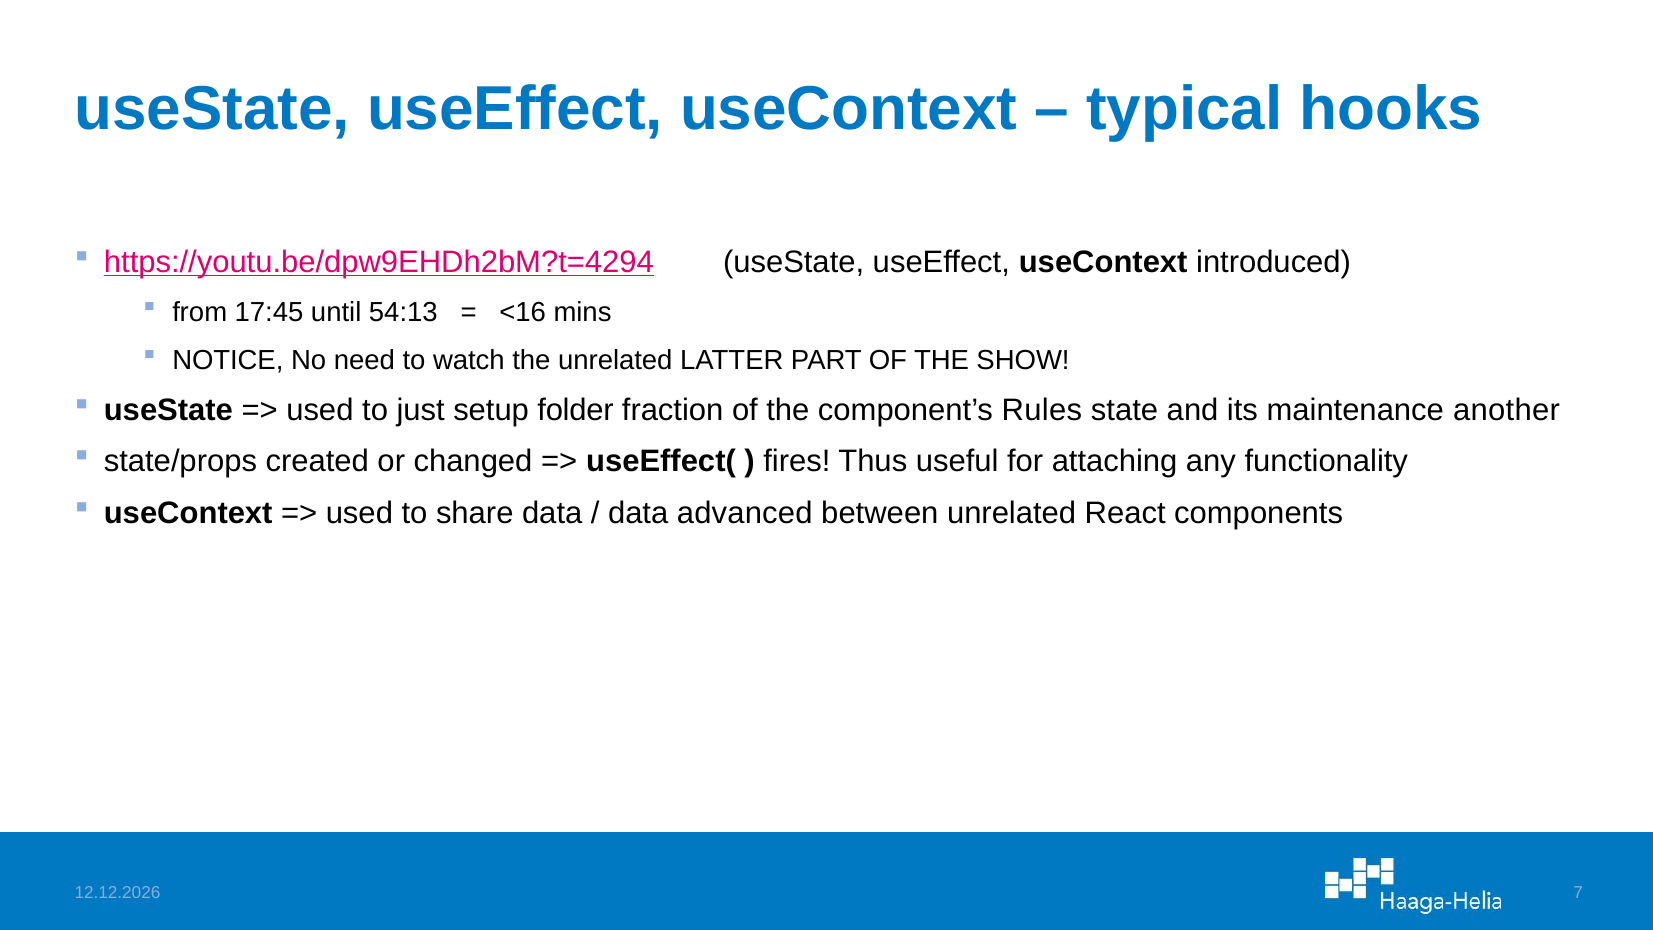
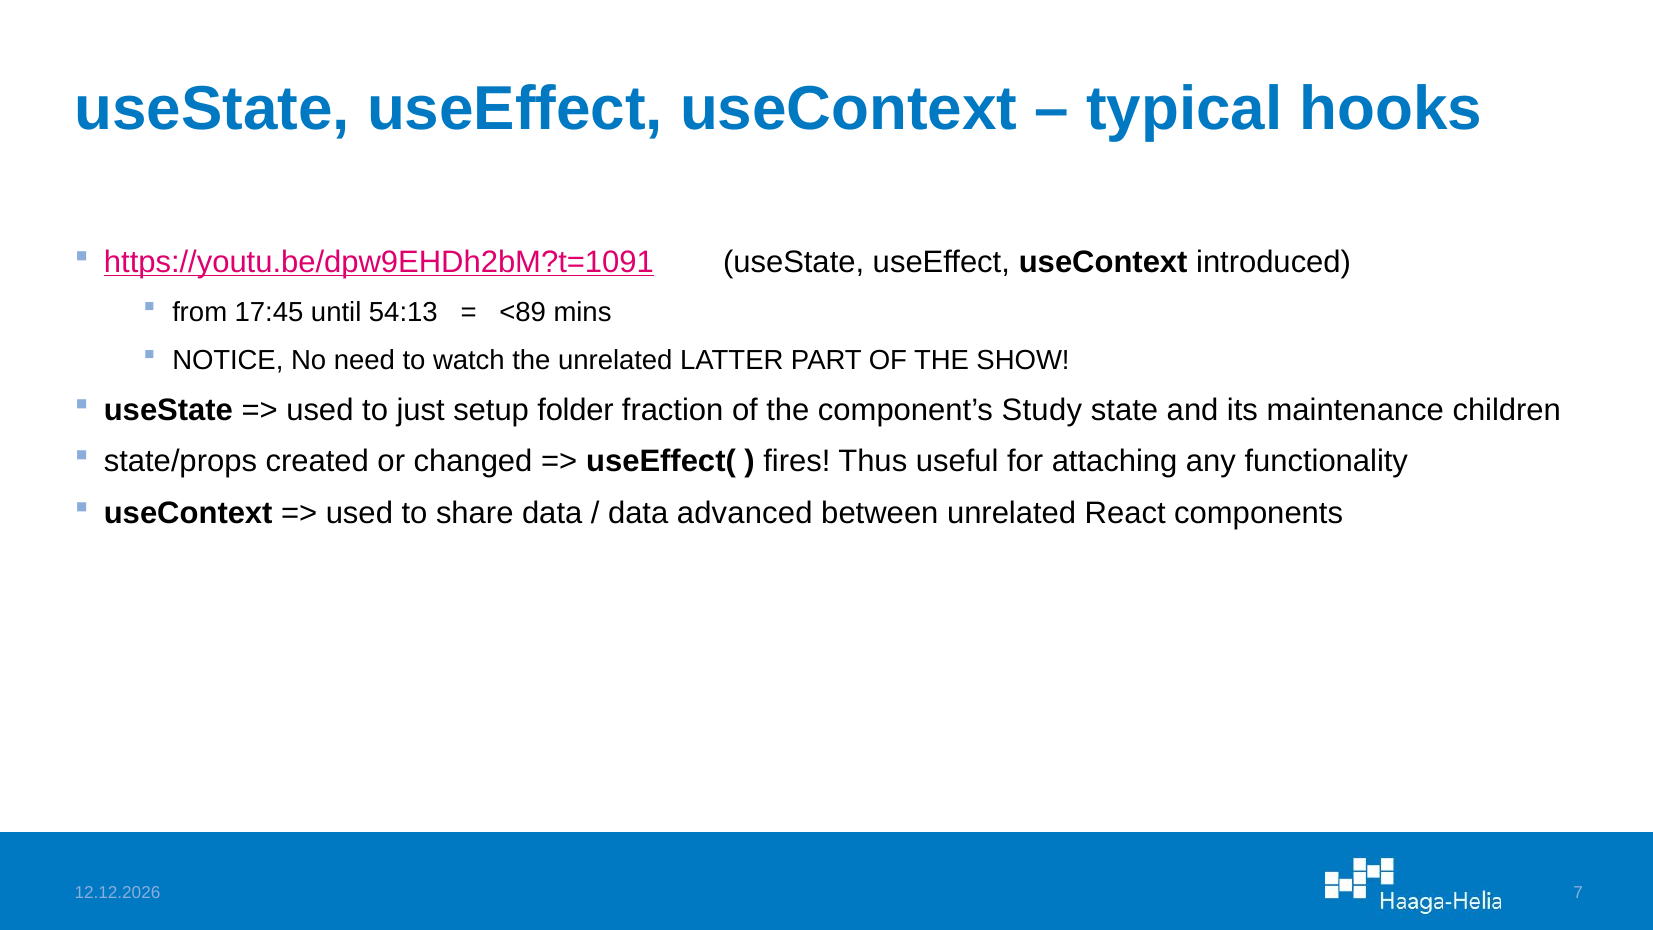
https://youtu.be/dpw9EHDh2bM?t=4294: https://youtu.be/dpw9EHDh2bM?t=4294 -> https://youtu.be/dpw9EHDh2bM?t=1091
<16: <16 -> <89
Rules: Rules -> Study
another: another -> children
